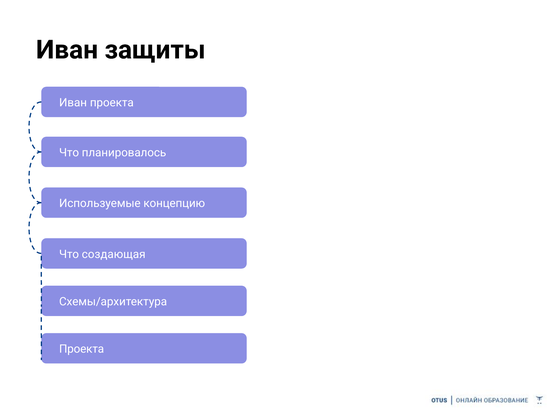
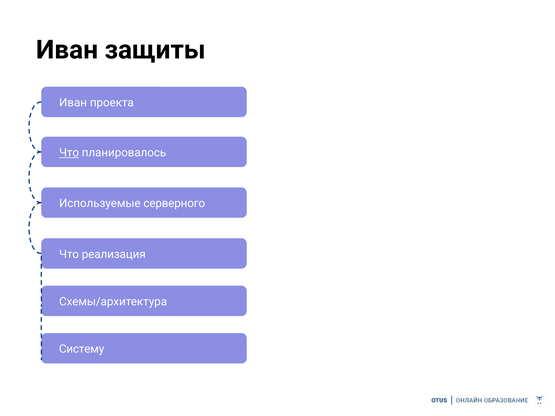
Что at (69, 153) underline: none -> present
концепцию: концепцию -> серверного
создающая: создающая -> реализация
Проекта at (82, 349): Проекта -> Систему
